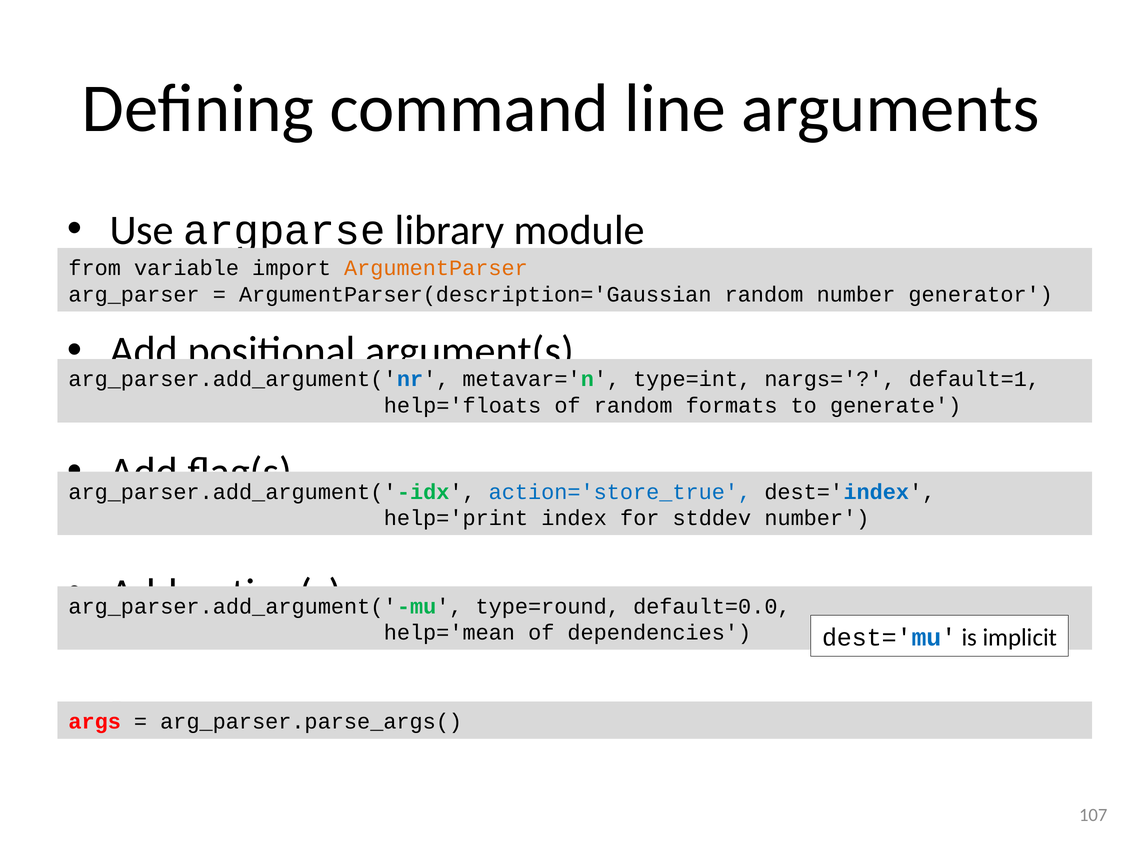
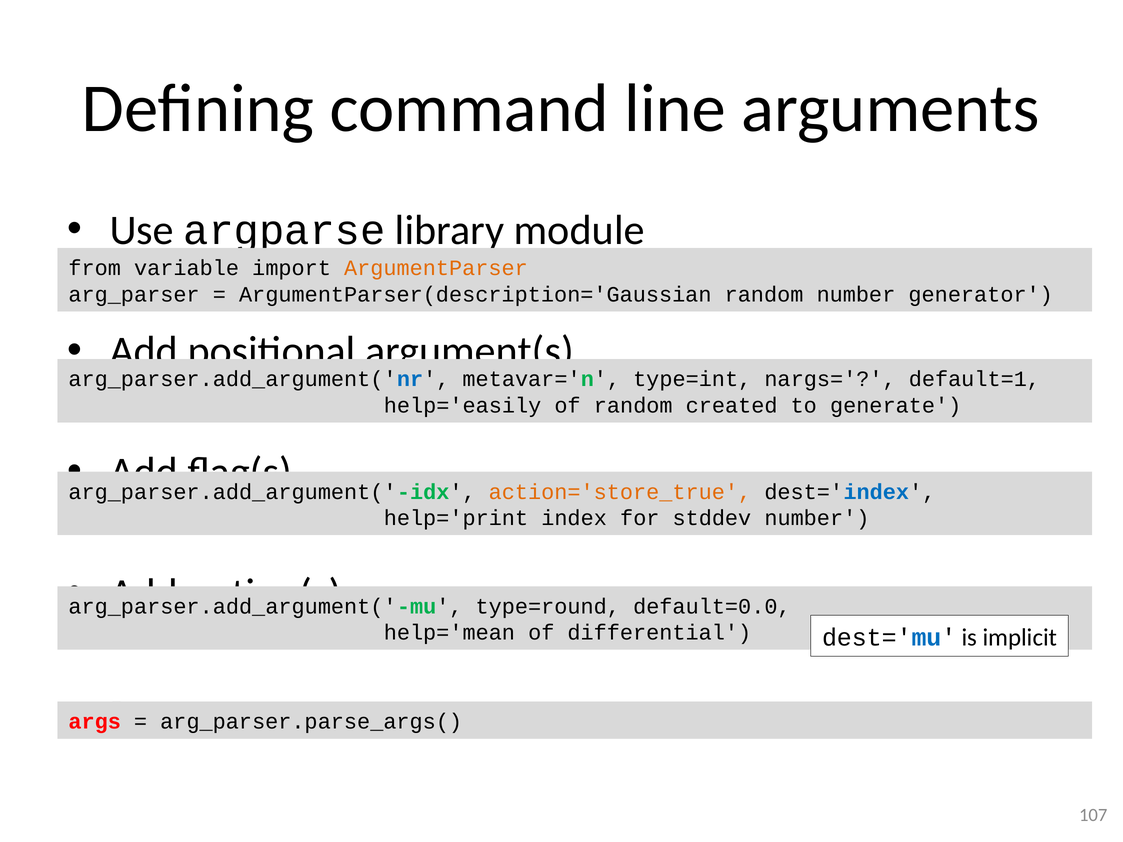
help='floats: help='floats -> help='easily
formats: formats -> created
action='store_true colour: blue -> orange
dependencies: dependencies -> differential
